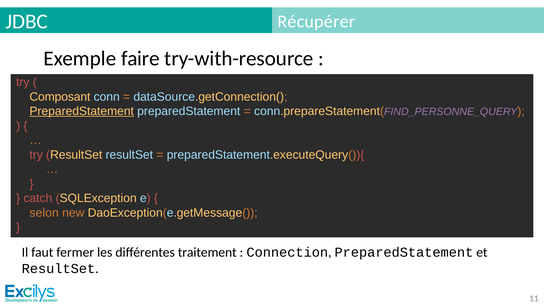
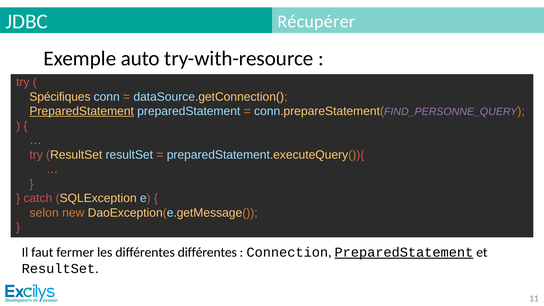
faire: faire -> auto
Composant: Composant -> Spécifiques
différentes traitement: traitement -> différentes
PreparedStatement at (404, 252) underline: none -> present
